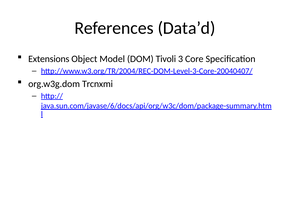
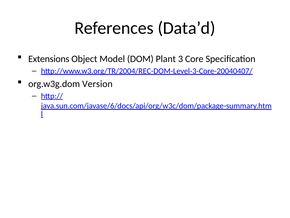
Tivoli: Tivoli -> Plant
Trcnxmi: Trcnxmi -> Version
